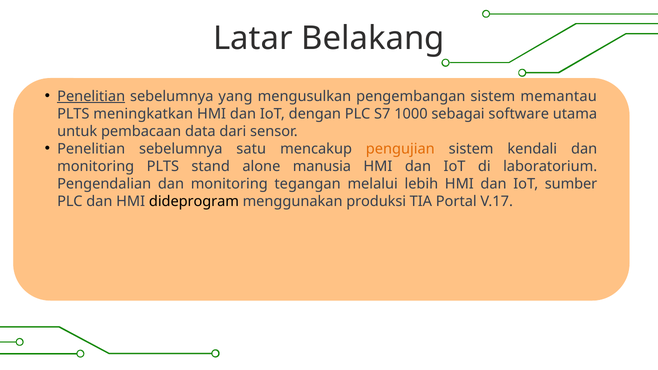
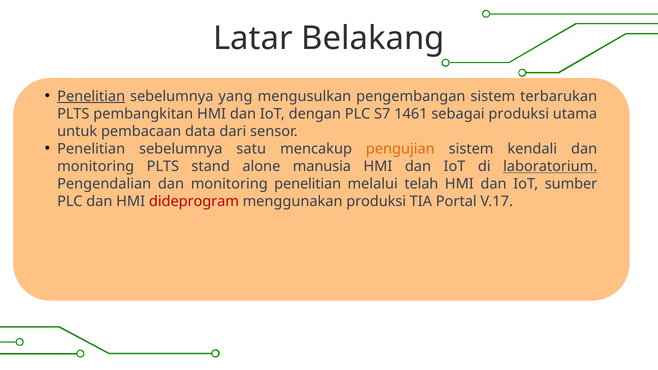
memantau: memantau -> terbarukan
meningkatkan: meningkatkan -> pembangkitan
1000: 1000 -> 1461
sebagai software: software -> produksi
laboratorium underline: none -> present
monitoring tegangan: tegangan -> penelitian
lebih: lebih -> telah
dideprogram colour: black -> red
